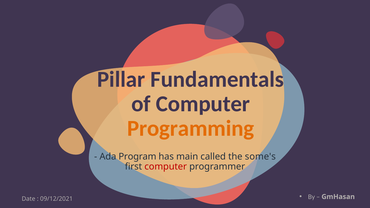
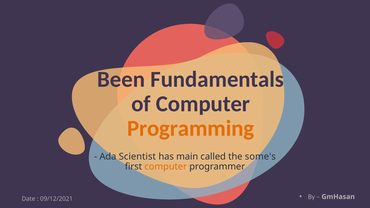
Pillar: Pillar -> Been
Program: Program -> Scientist
computer at (166, 167) colour: red -> orange
